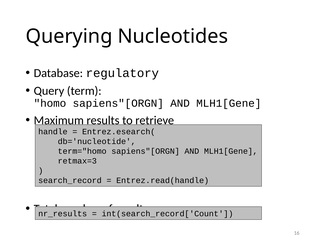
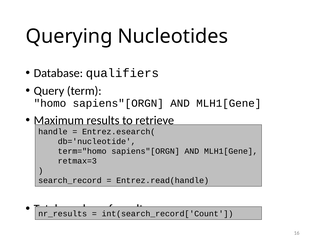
regulatory: regulatory -> qualifiers
